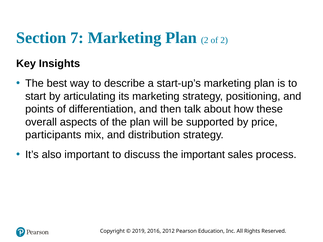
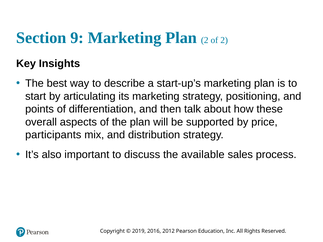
7: 7 -> 9
the important: important -> available
